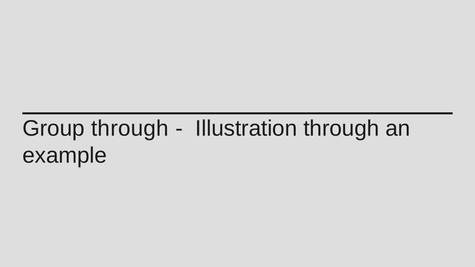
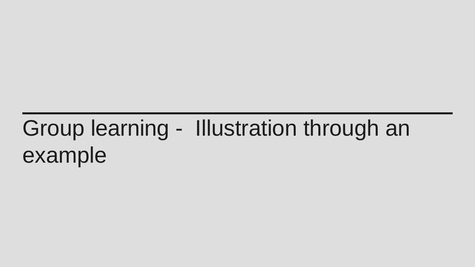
Group through: through -> learning
